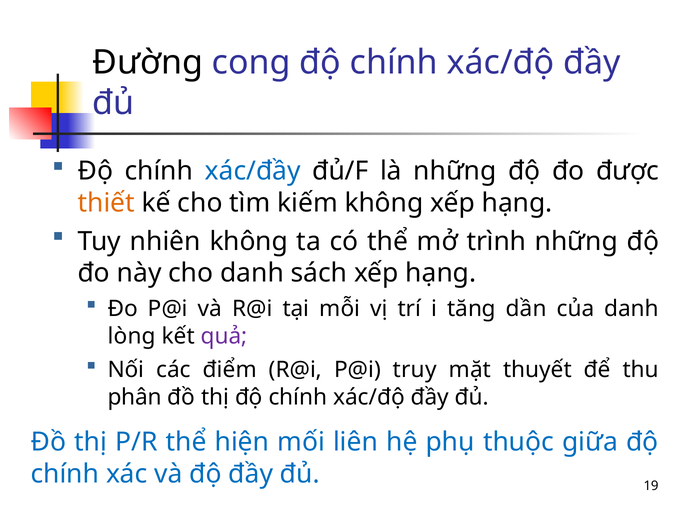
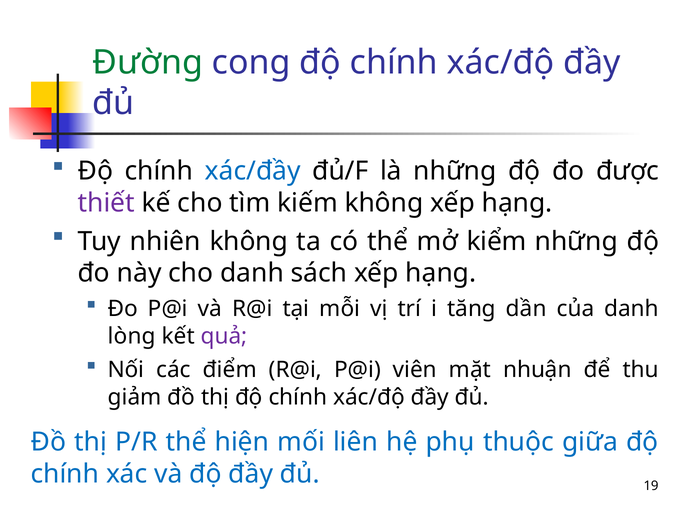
Đường colour: black -> green
thiết colour: orange -> purple
trình: trình -> kiểm
truy: truy -> viên
thuyết: thuyết -> nhuận
phân: phân -> giảm
